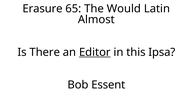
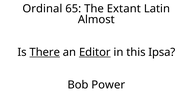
Erasure: Erasure -> Ordinal
Would: Would -> Extant
There underline: none -> present
Essent: Essent -> Power
